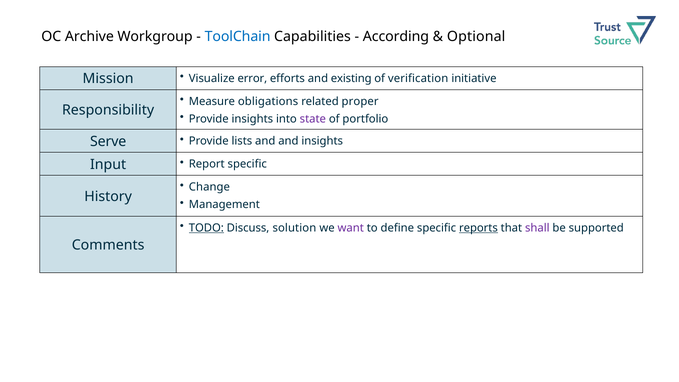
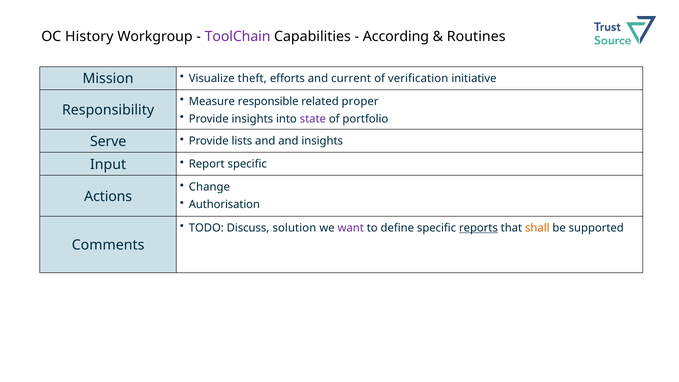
Archive: Archive -> History
ToolChain colour: blue -> purple
Optional: Optional -> Routines
error: error -> theft
existing: existing -> current
obligations: obligations -> responsible
History: History -> Actions
Management: Management -> Authorisation
TODO underline: present -> none
shall colour: purple -> orange
